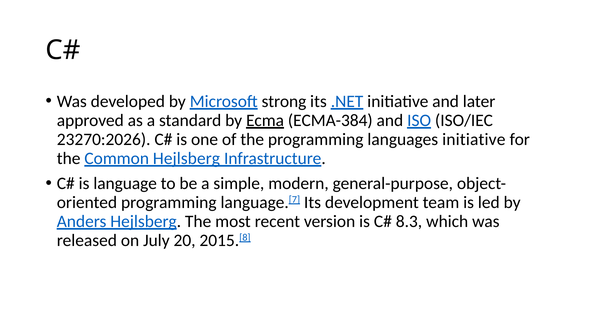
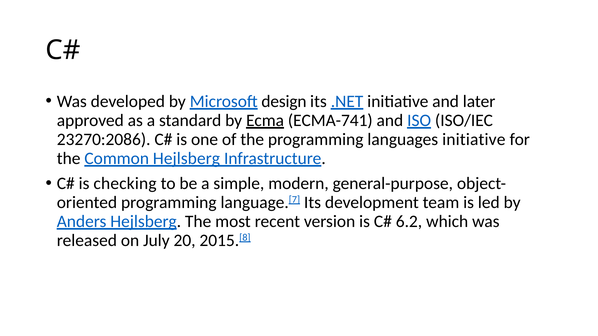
strong: strong -> design
ECMA-384: ECMA-384 -> ECMA-741
23270:2026: 23270:2026 -> 23270:2086
language: language -> checking
8.3: 8.3 -> 6.2
